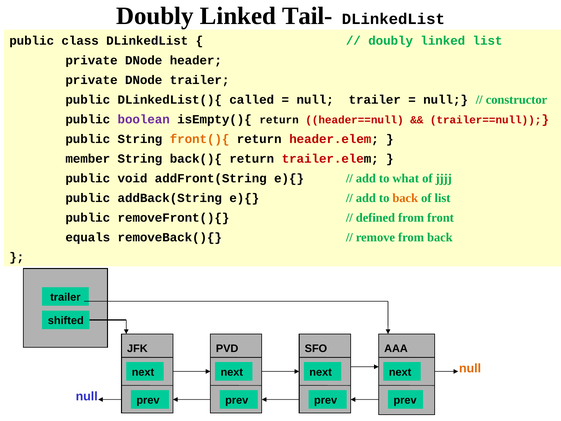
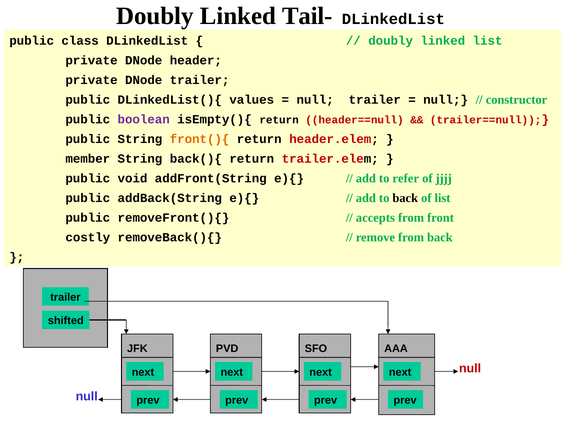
called: called -> values
what: what -> refer
back at (405, 198) colour: orange -> black
defined: defined -> accepts
equals: equals -> costly
null at (470, 368) colour: orange -> red
